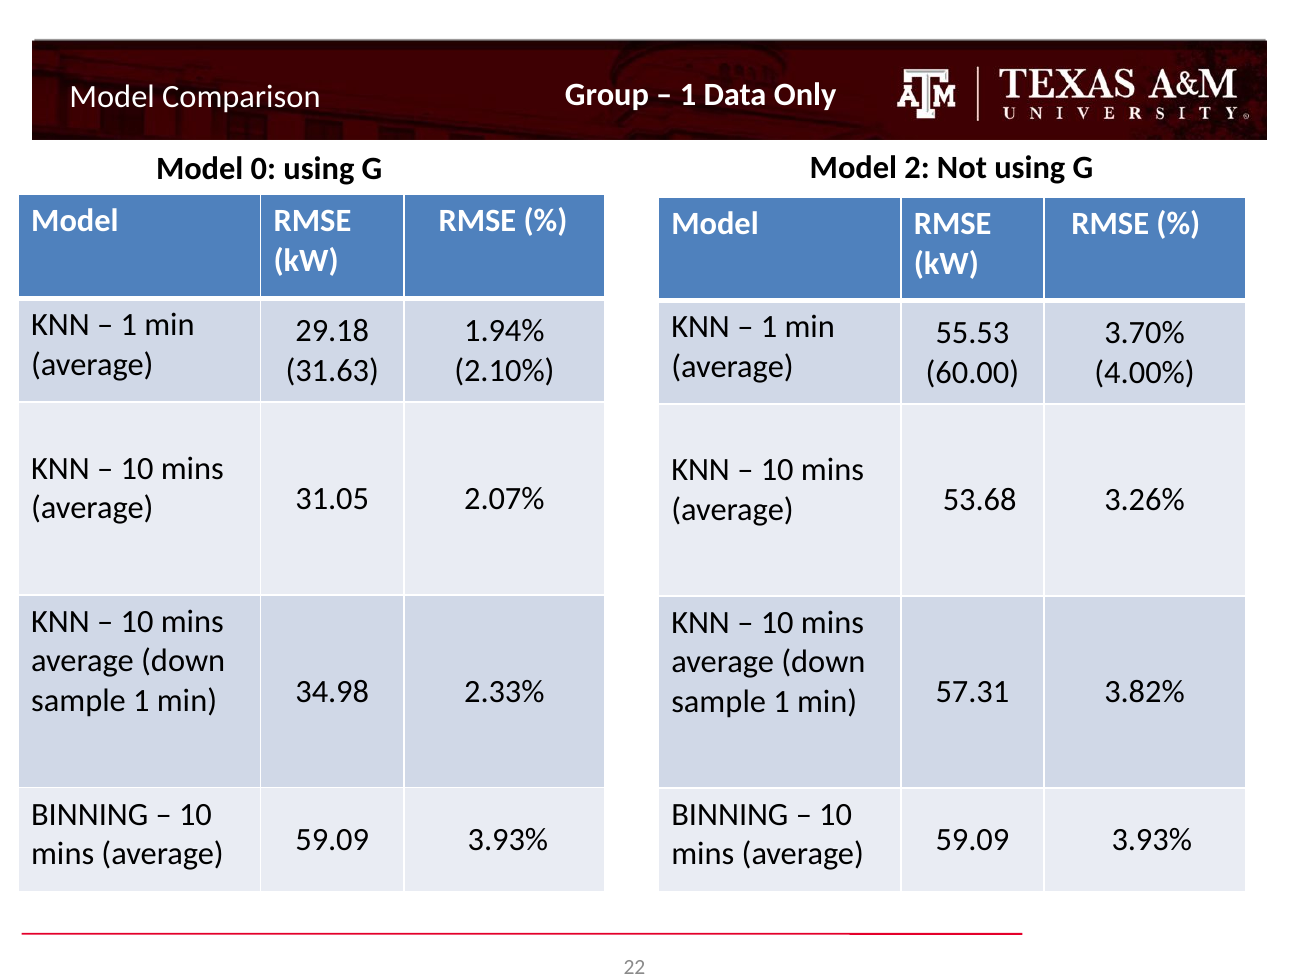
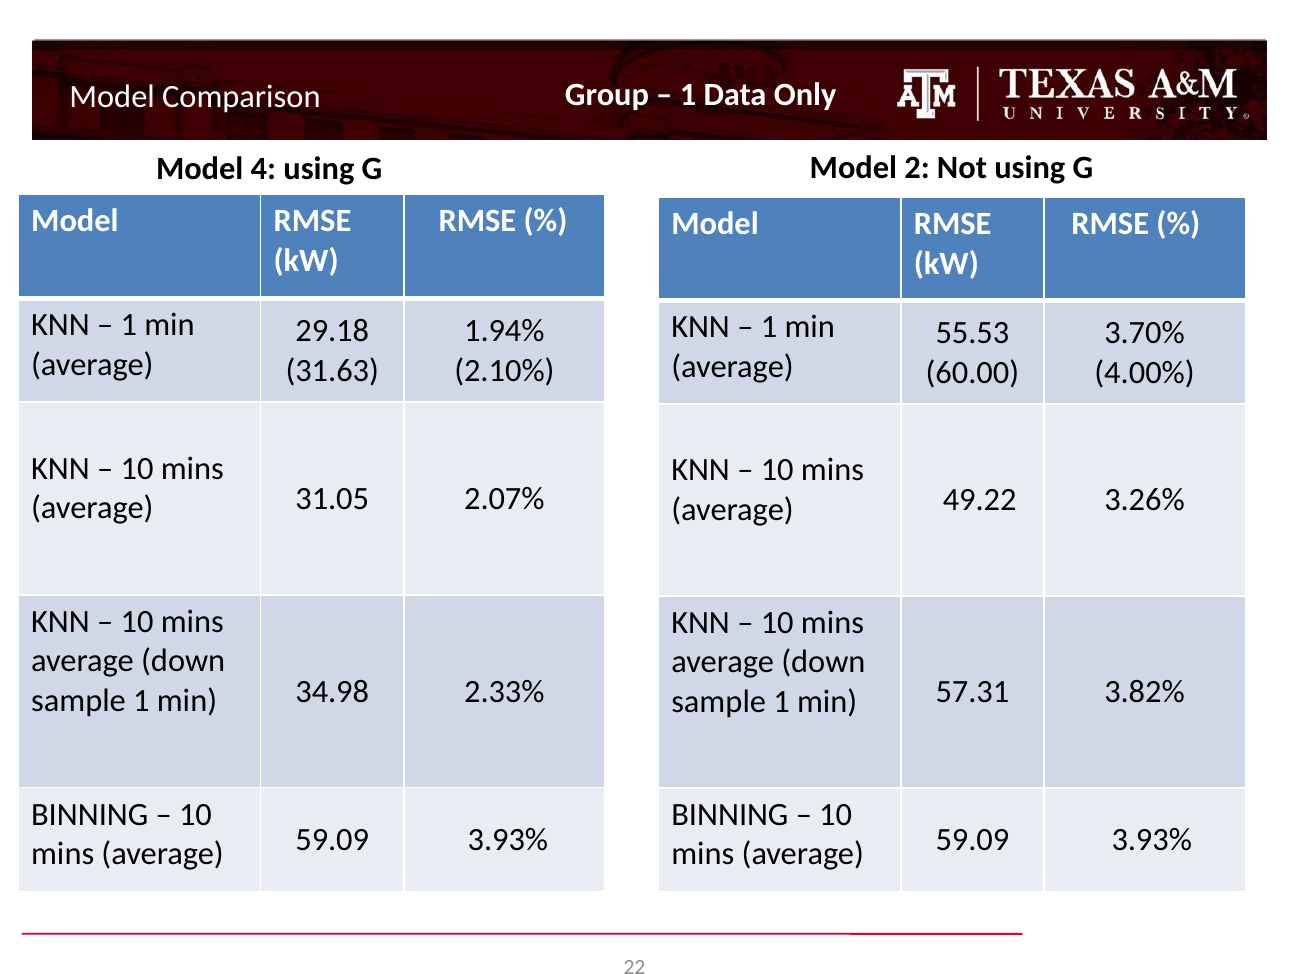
0: 0 -> 4
53.68: 53.68 -> 49.22
